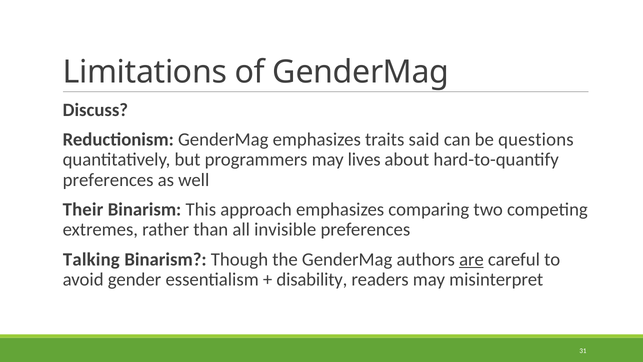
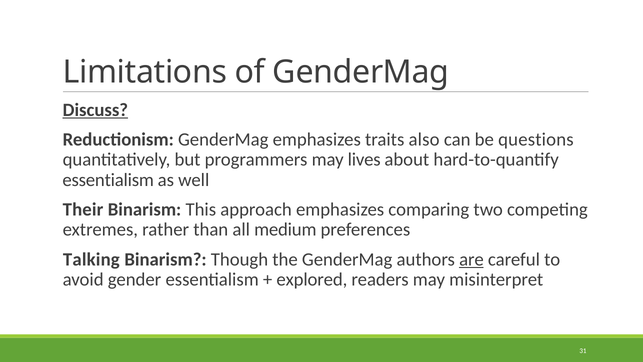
Discuss underline: none -> present
said: said -> also
preferences at (108, 180): preferences -> essentialism
invisible: invisible -> medium
disability: disability -> explored
